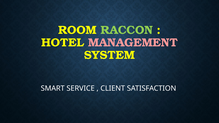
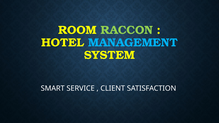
MANAGEMENT colour: pink -> light blue
